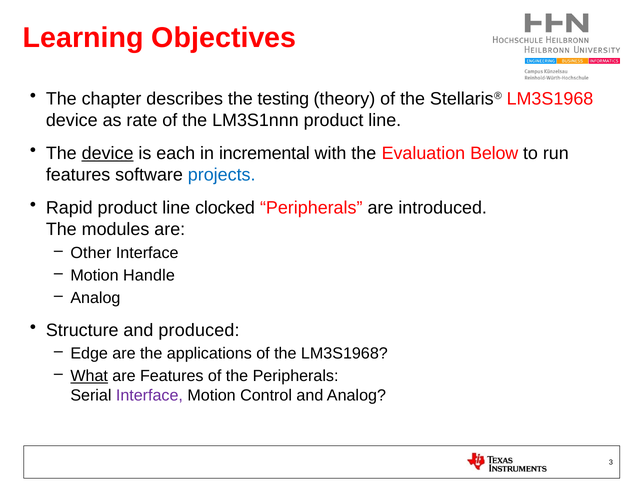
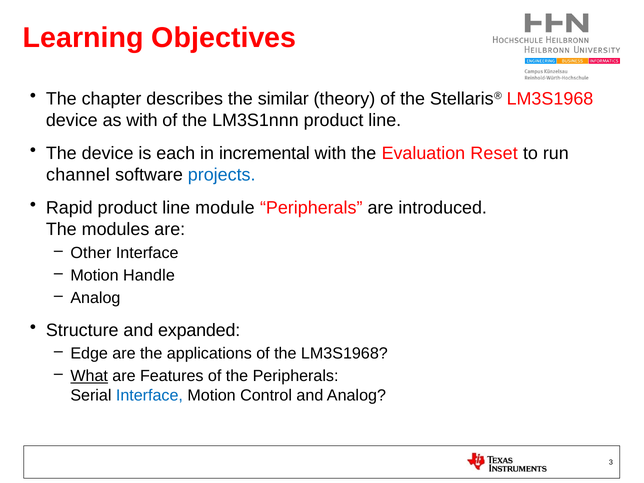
testing: testing -> similar
as rate: rate -> with
device at (108, 153) underline: present -> none
Below: Below -> Reset
features at (78, 175): features -> channel
clocked: clocked -> module
produced: produced -> expanded
Interface at (149, 395) colour: purple -> blue
